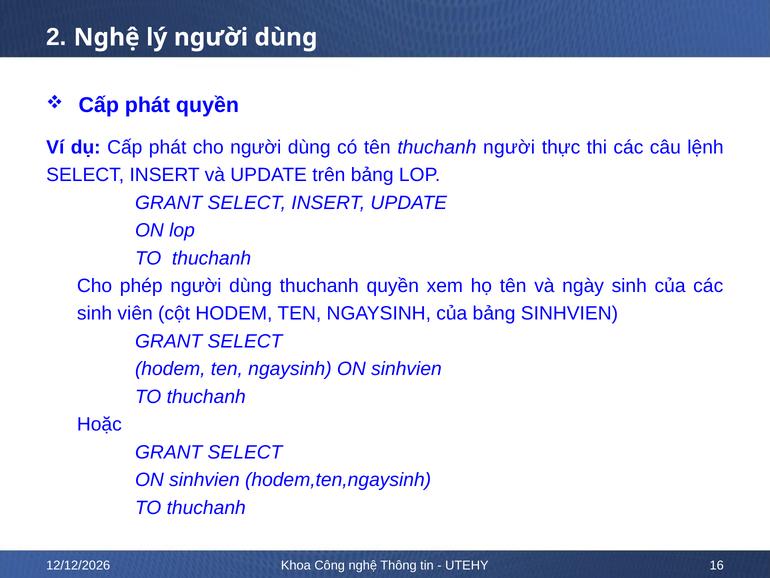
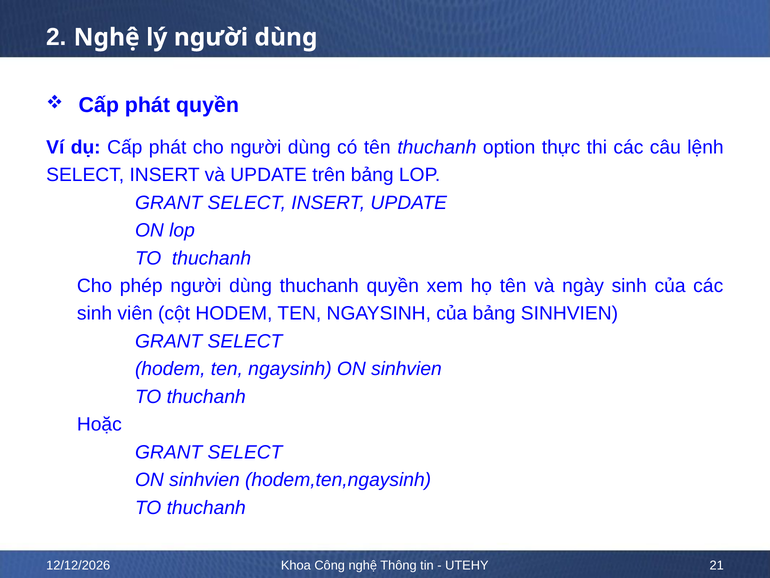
thuchanh người: người -> option
16: 16 -> 21
